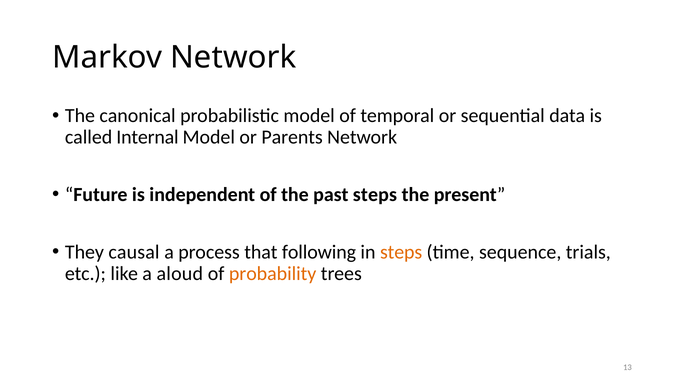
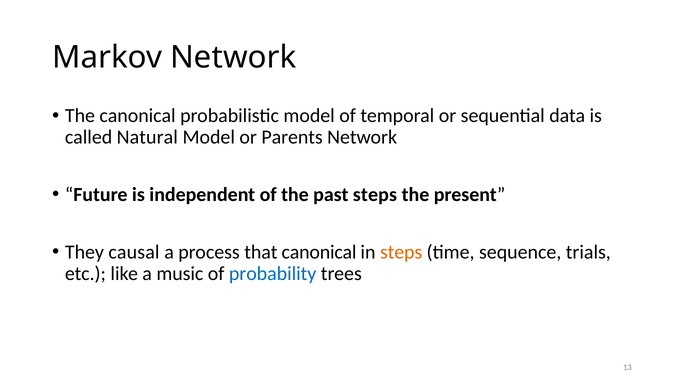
Internal: Internal -> Natural
that following: following -> canonical
aloud: aloud -> music
probability colour: orange -> blue
